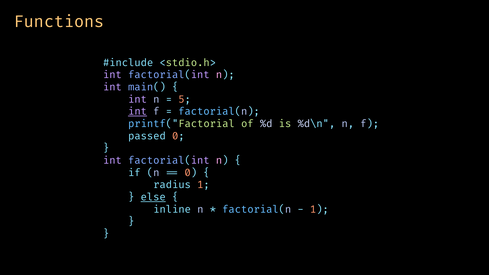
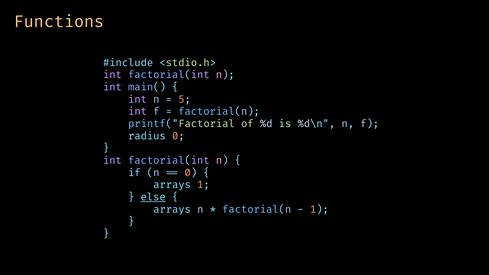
int at (138, 112) underline: present -> none
passed: passed -> radius
radius at (172, 185): radius -> arrays
inline at (172, 209): inline -> arrays
